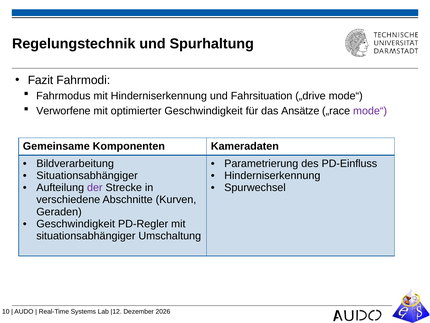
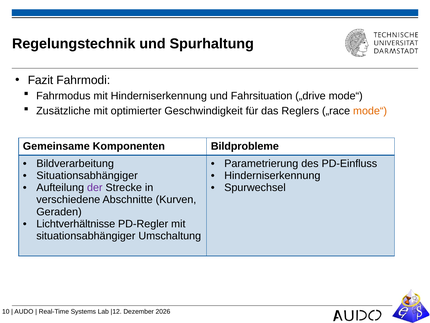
Verworfene: Verworfene -> Zusätzliche
Ansätze: Ansätze -> Reglers
mode“ at (370, 111) colour: purple -> orange
Kameradaten: Kameradaten -> Bildprobleme
Geschwindigkeit at (76, 224): Geschwindigkeit -> Lichtverhältnisse
